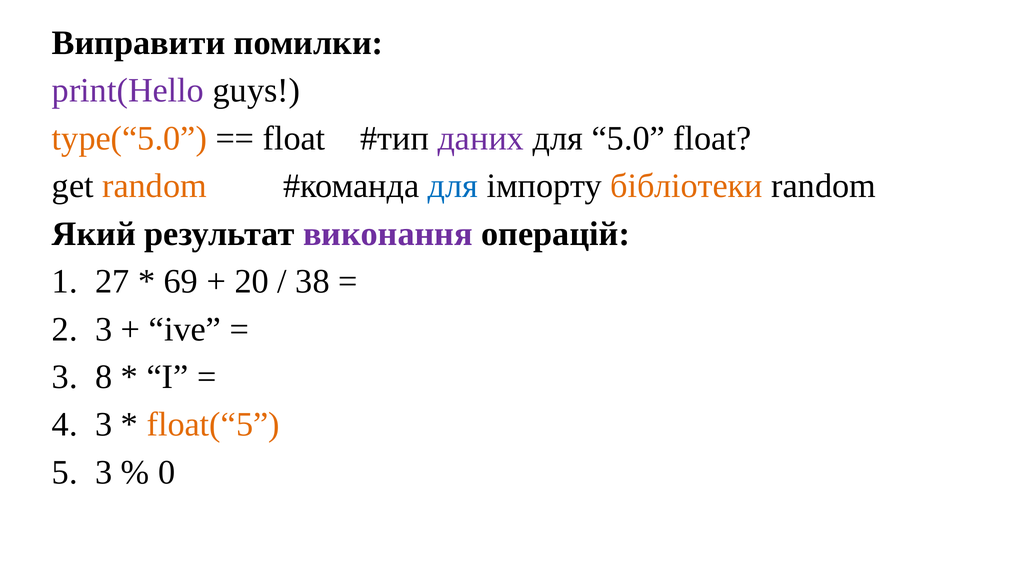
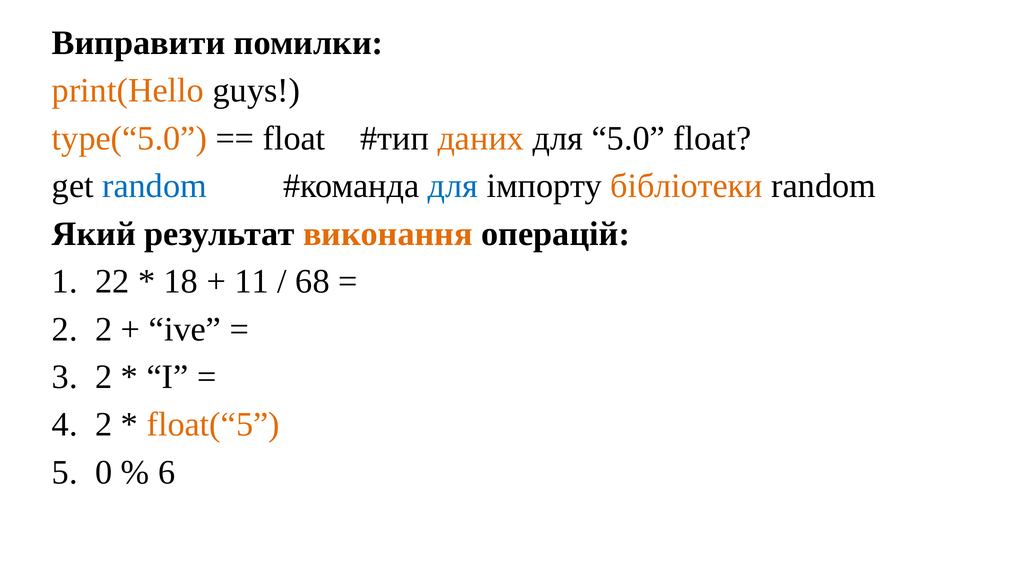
print(Hello colour: purple -> orange
даних colour: purple -> orange
random at (155, 186) colour: orange -> blue
виконання colour: purple -> orange
27: 27 -> 22
69: 69 -> 18
20: 20 -> 11
38: 38 -> 68
2 3: 3 -> 2
8 at (104, 377): 8 -> 2
3 at (104, 425): 3 -> 2
5 3: 3 -> 0
0: 0 -> 6
